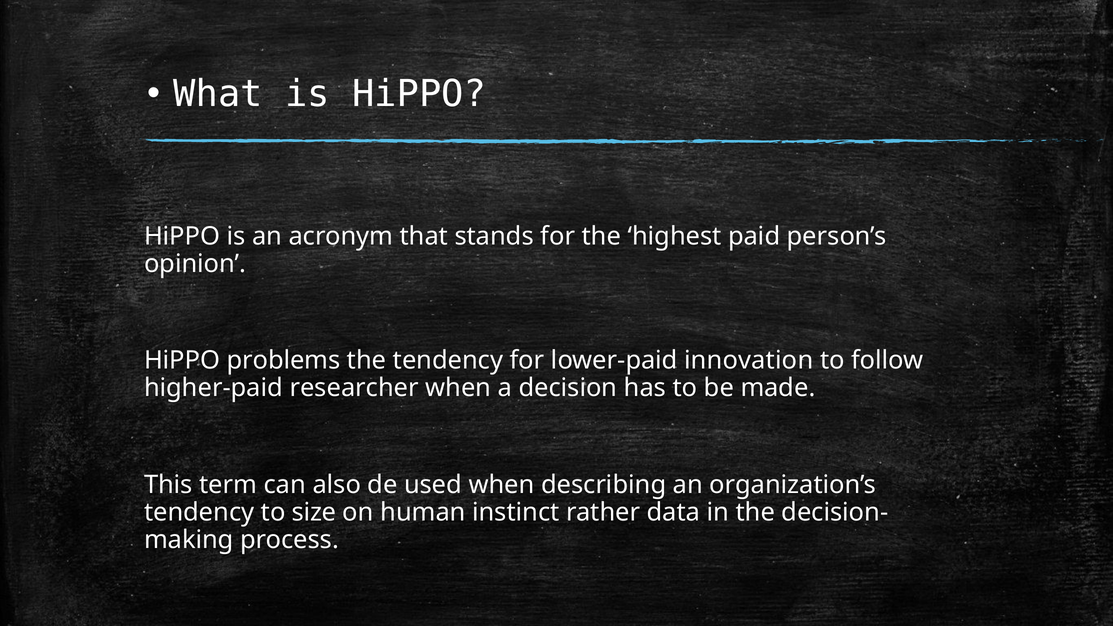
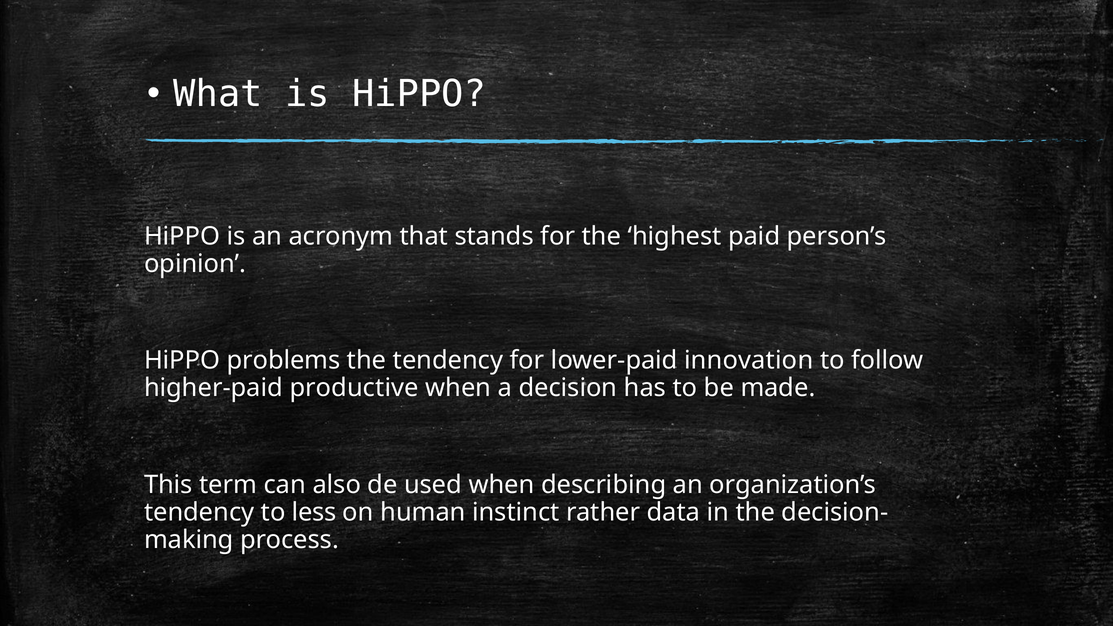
researcher: researcher -> productive
size: size -> less
